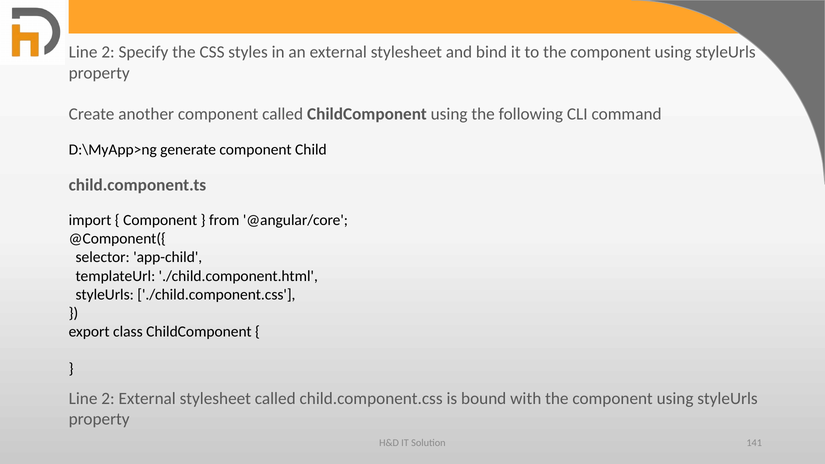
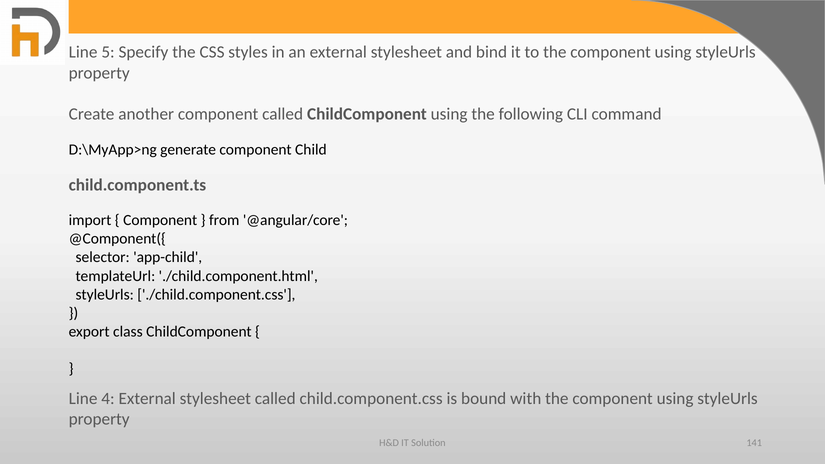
2 at (108, 52): 2 -> 5
2 at (108, 399): 2 -> 4
